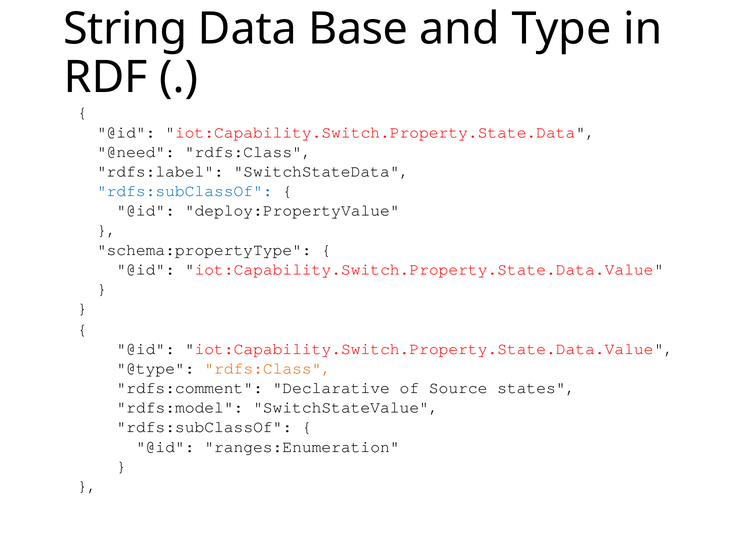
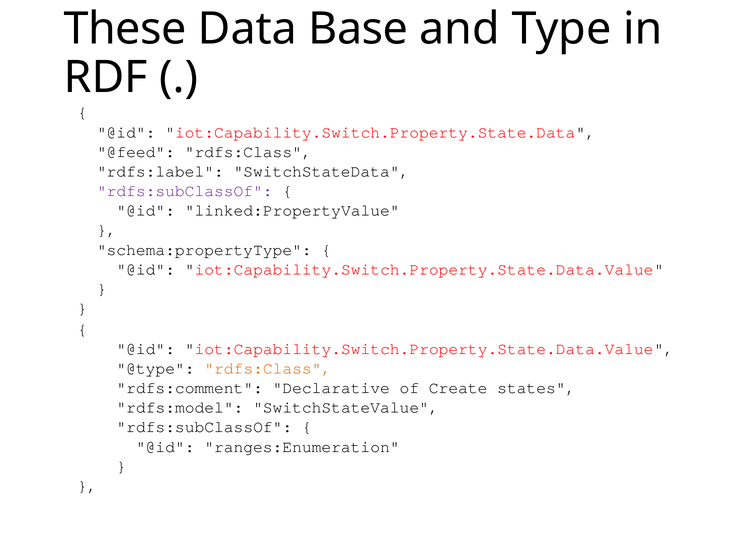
String: String -> These
@need: @need -> @feed
rdfs:subClassOf at (185, 191) colour: blue -> purple
deploy:PropertyValue: deploy:PropertyValue -> linked:PropertyValue
Source: Source -> Create
